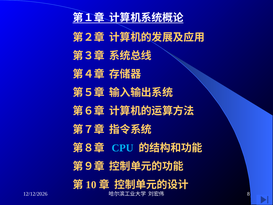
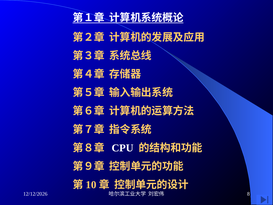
CPU colour: light blue -> white
